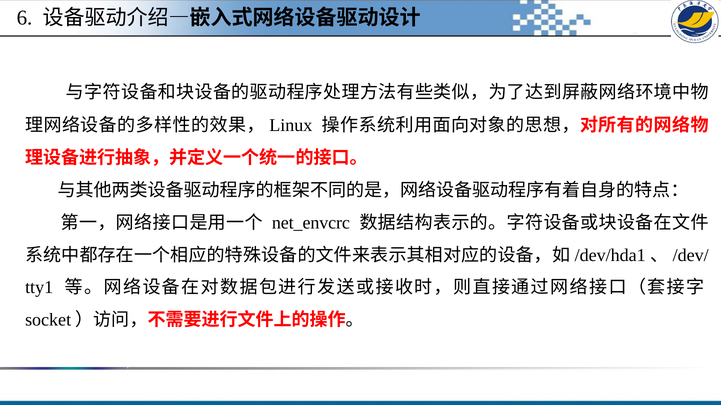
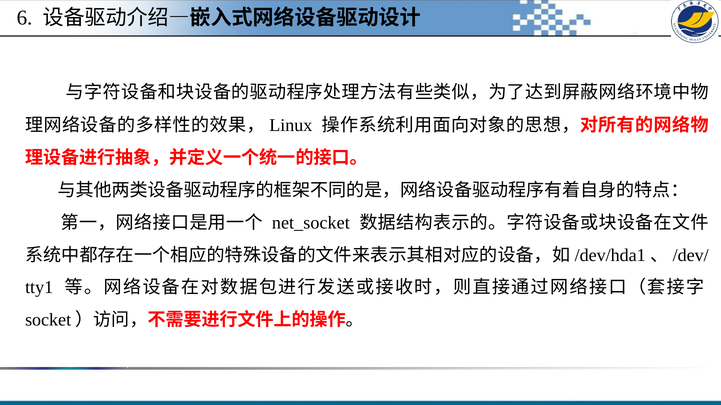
net_envcrc: net_envcrc -> net_socket
